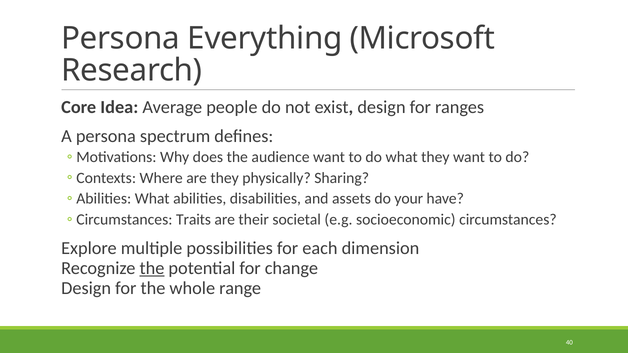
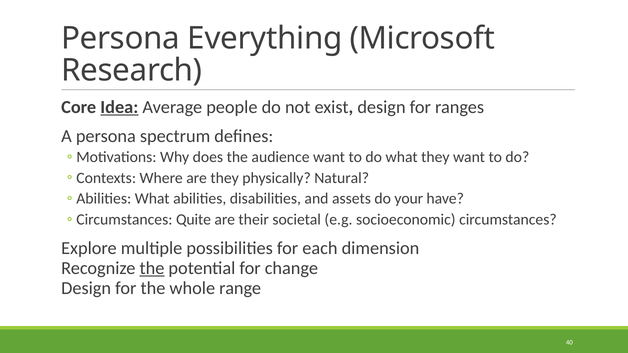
Idea underline: none -> present
Sharing: Sharing -> Natural
Traits: Traits -> Quite
